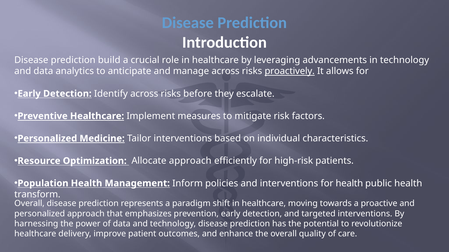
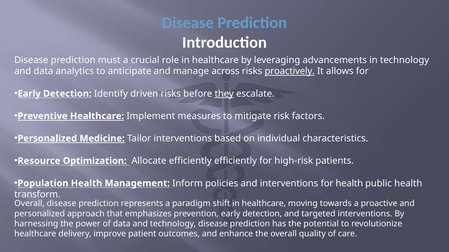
build: build -> must
Identify across: across -> driven
they underline: none -> present
Allocate approach: approach -> efficiently
